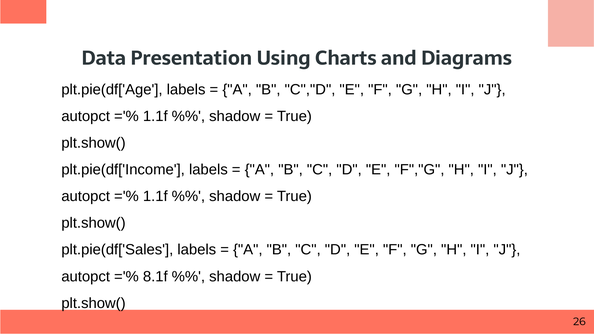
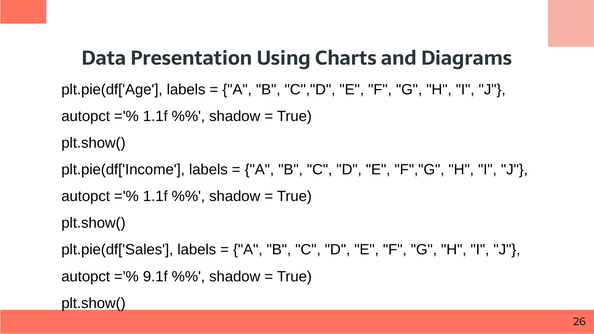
8.1f: 8.1f -> 9.1f
